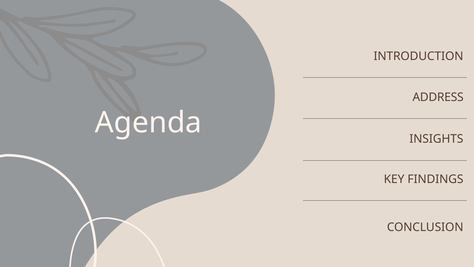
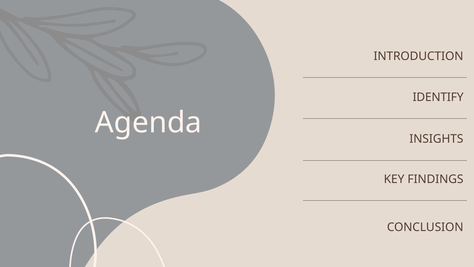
ADDRESS: ADDRESS -> IDENTIFY
